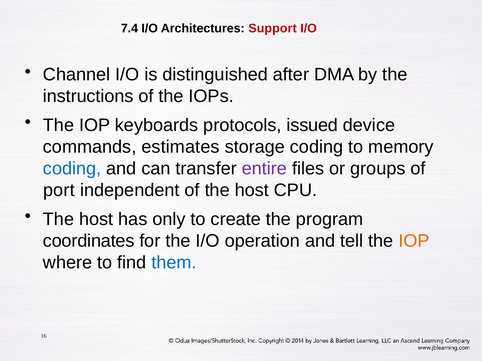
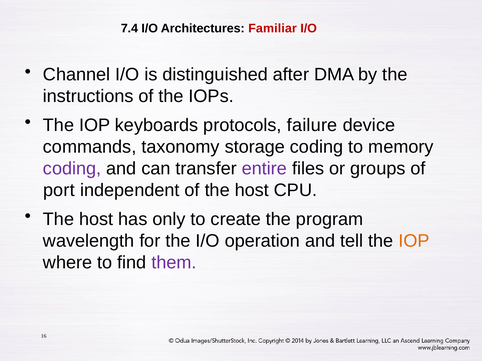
Support: Support -> Familiar
issued: issued -> failure
estimates: estimates -> taxonomy
coding at (72, 169) colour: blue -> purple
coordinates: coordinates -> wavelength
them colour: blue -> purple
